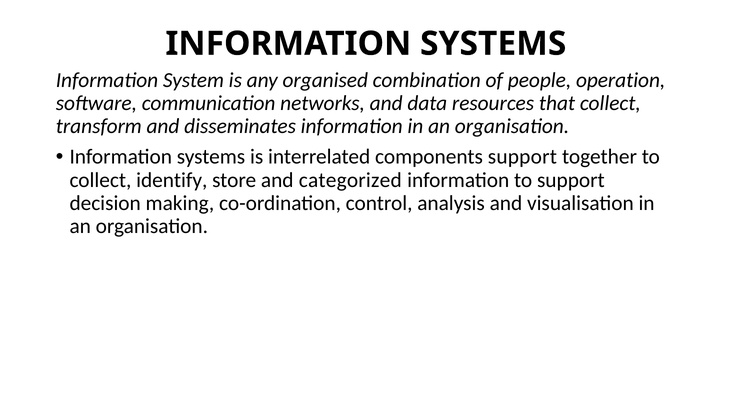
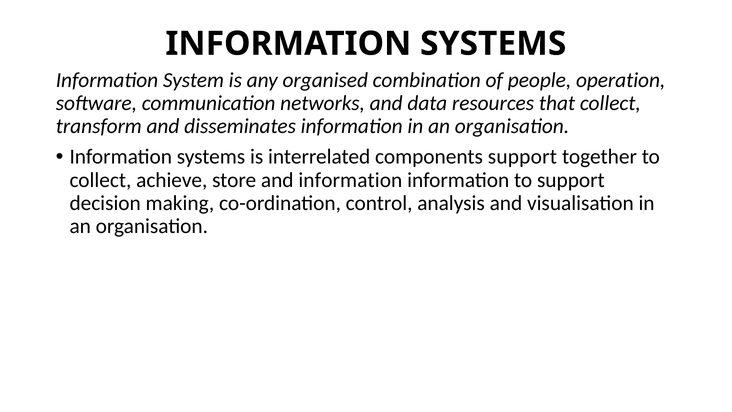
identify: identify -> achieve
and categorized: categorized -> information
